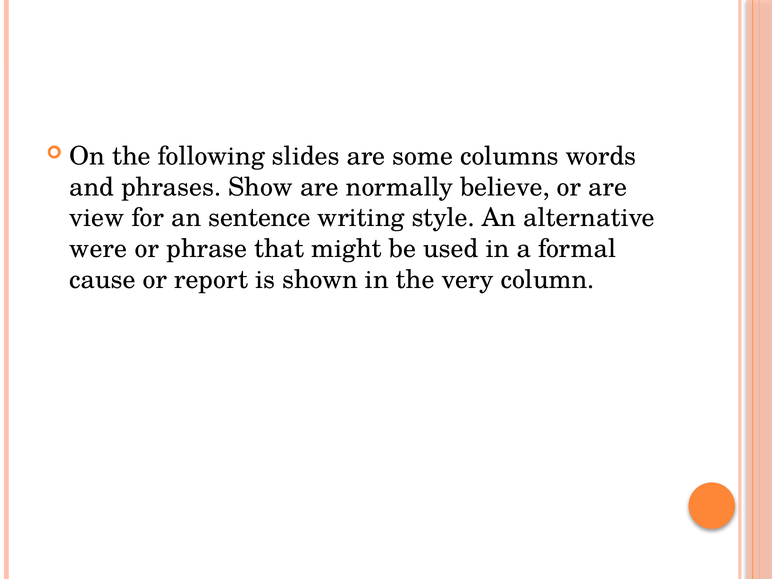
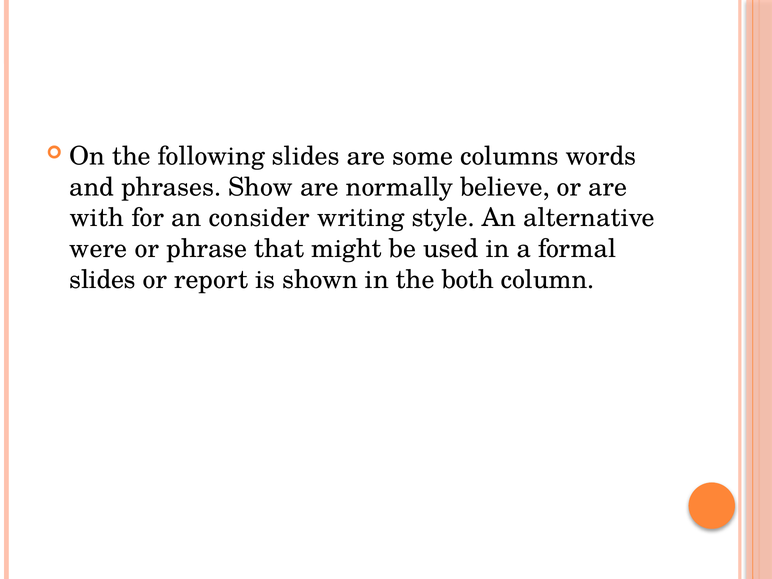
view: view -> with
sentence: sentence -> consider
cause at (102, 280): cause -> slides
very: very -> both
